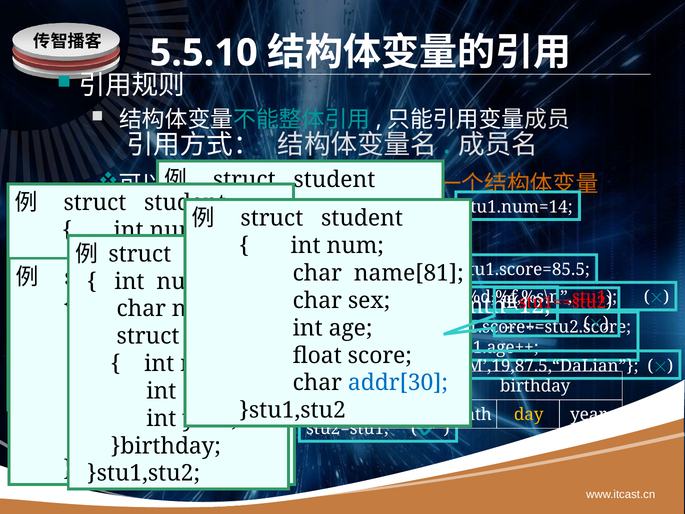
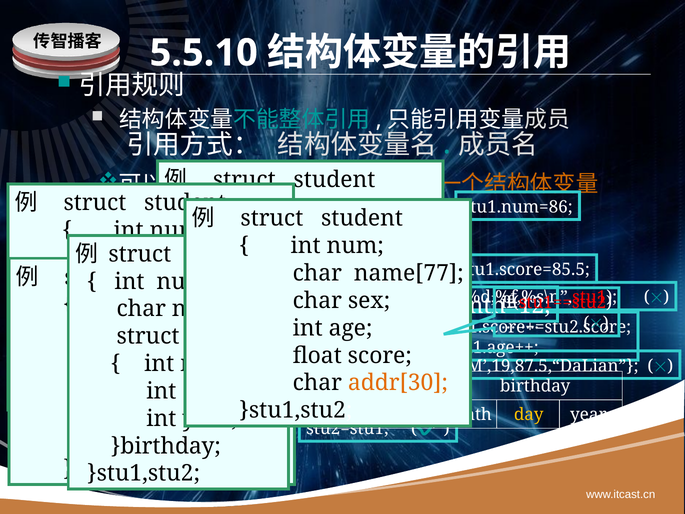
stu1.num=14: stu1.num=14 -> stu1.num=86
name[81: name[81 -> name[77
addr[30 at (398, 383) colour: blue -> orange
